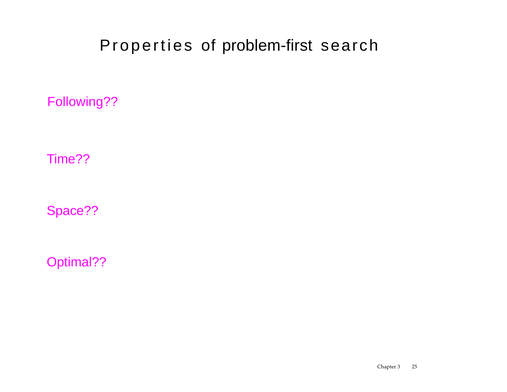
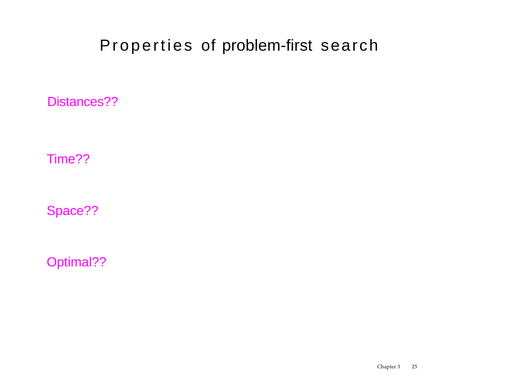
Following: Following -> Distances
